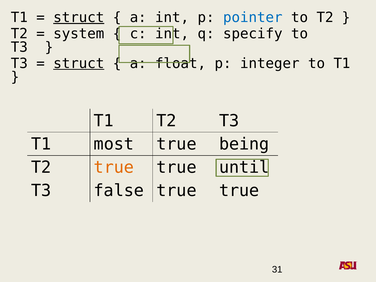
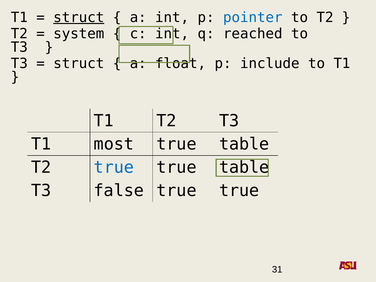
specify: specify -> reached
struct at (79, 63) underline: present -> none
integer: integer -> include
being at (244, 144): being -> table
true at (114, 167) colour: orange -> blue
until at (244, 167): until -> table
